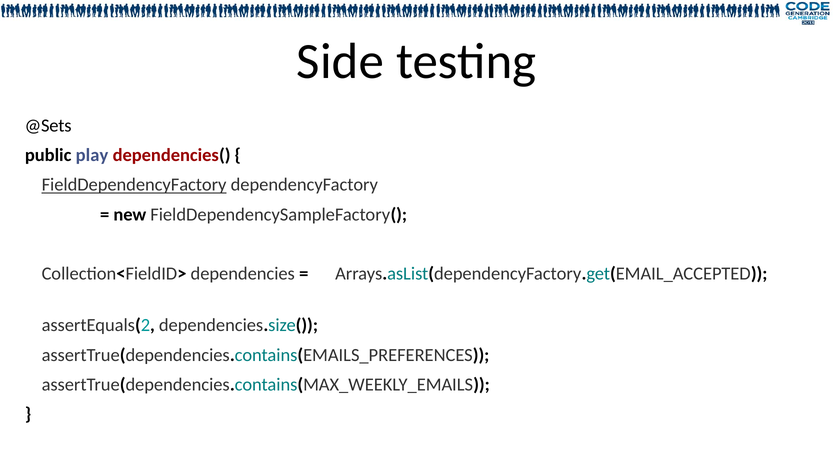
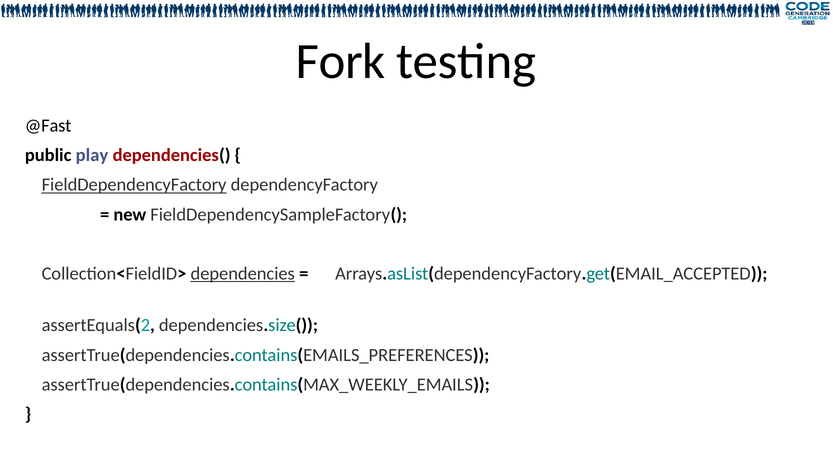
Side: Side -> Fork
@Sets: @Sets -> @Fast
dependencies underline: none -> present
